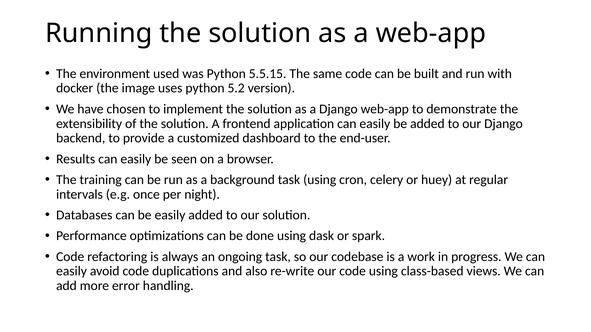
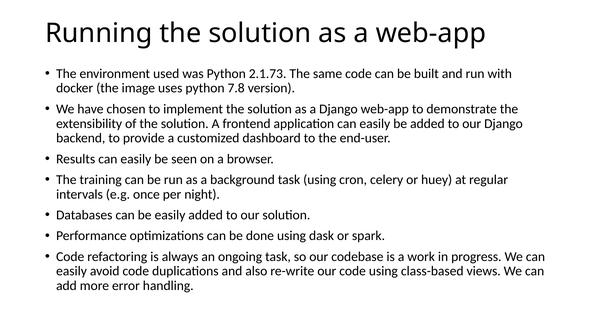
5.5.15: 5.5.15 -> 2.1.73
5.2: 5.2 -> 7.8
